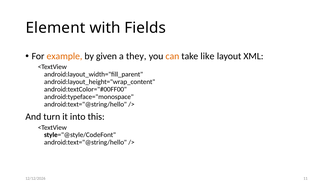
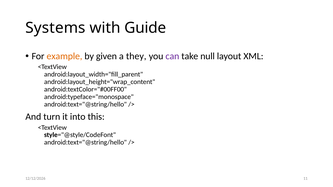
Element: Element -> Systems
Fields: Fields -> Guide
can colour: orange -> purple
like: like -> null
